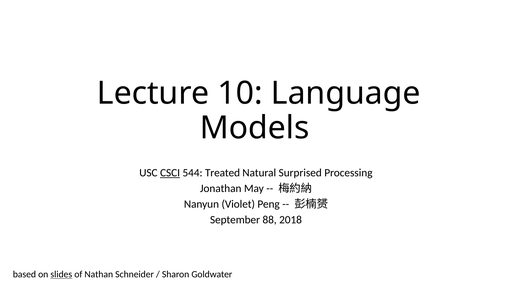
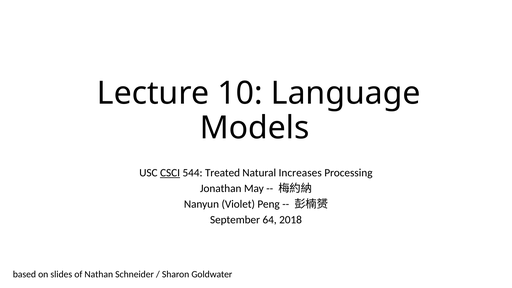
Surprised: Surprised -> Increases
88: 88 -> 64
slides underline: present -> none
